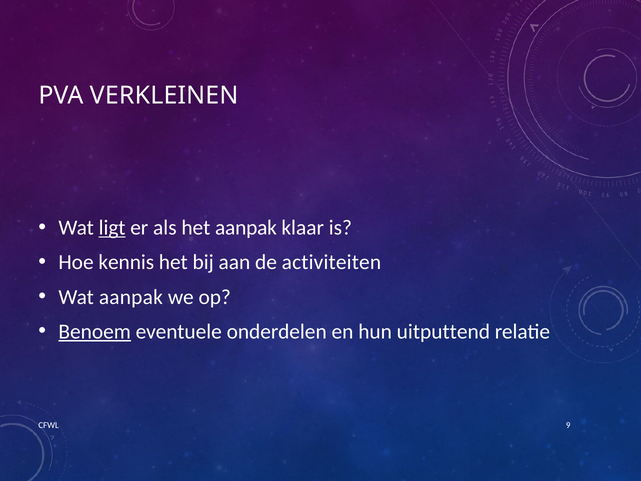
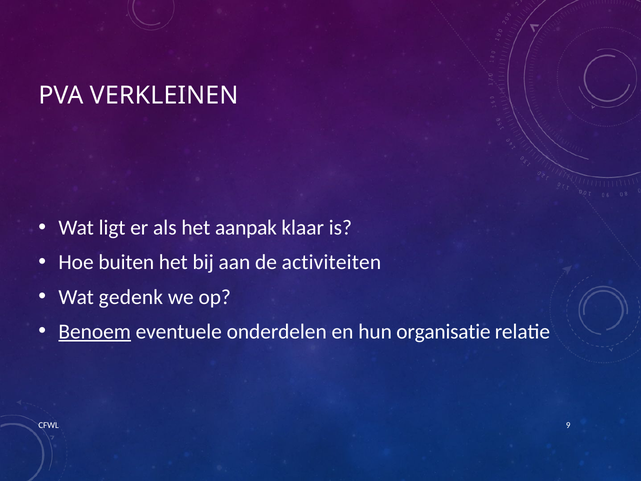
ligt underline: present -> none
kennis: kennis -> buiten
Wat aanpak: aanpak -> gedenk
uitputtend: uitputtend -> organisatie
